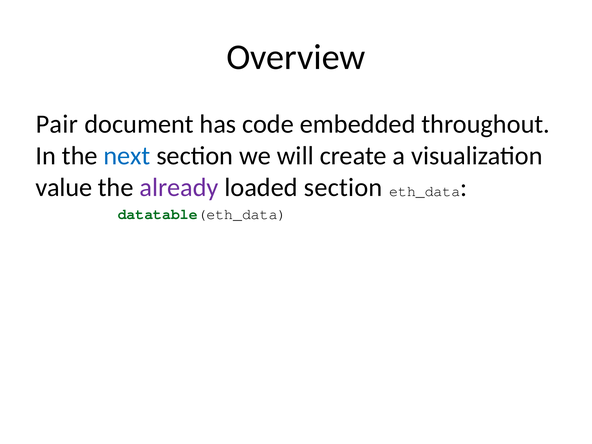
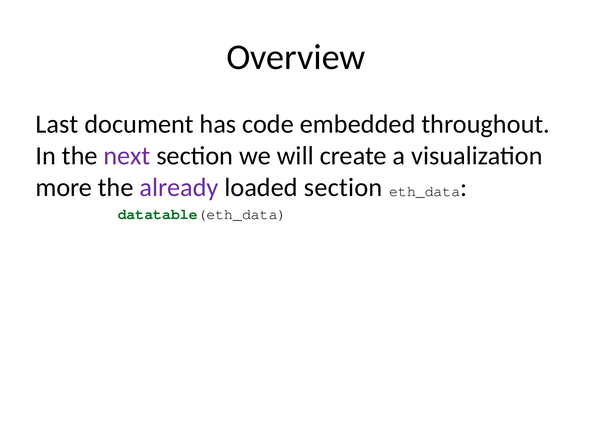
Pair: Pair -> Last
next colour: blue -> purple
value: value -> more
